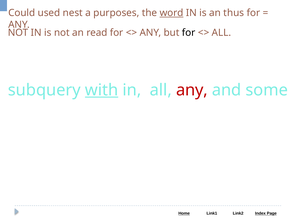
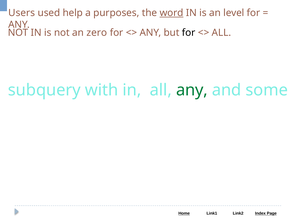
Could: Could -> Users
nest: nest -> help
thus: thus -> level
read: read -> zero
with underline: present -> none
any at (192, 90) colour: red -> green
